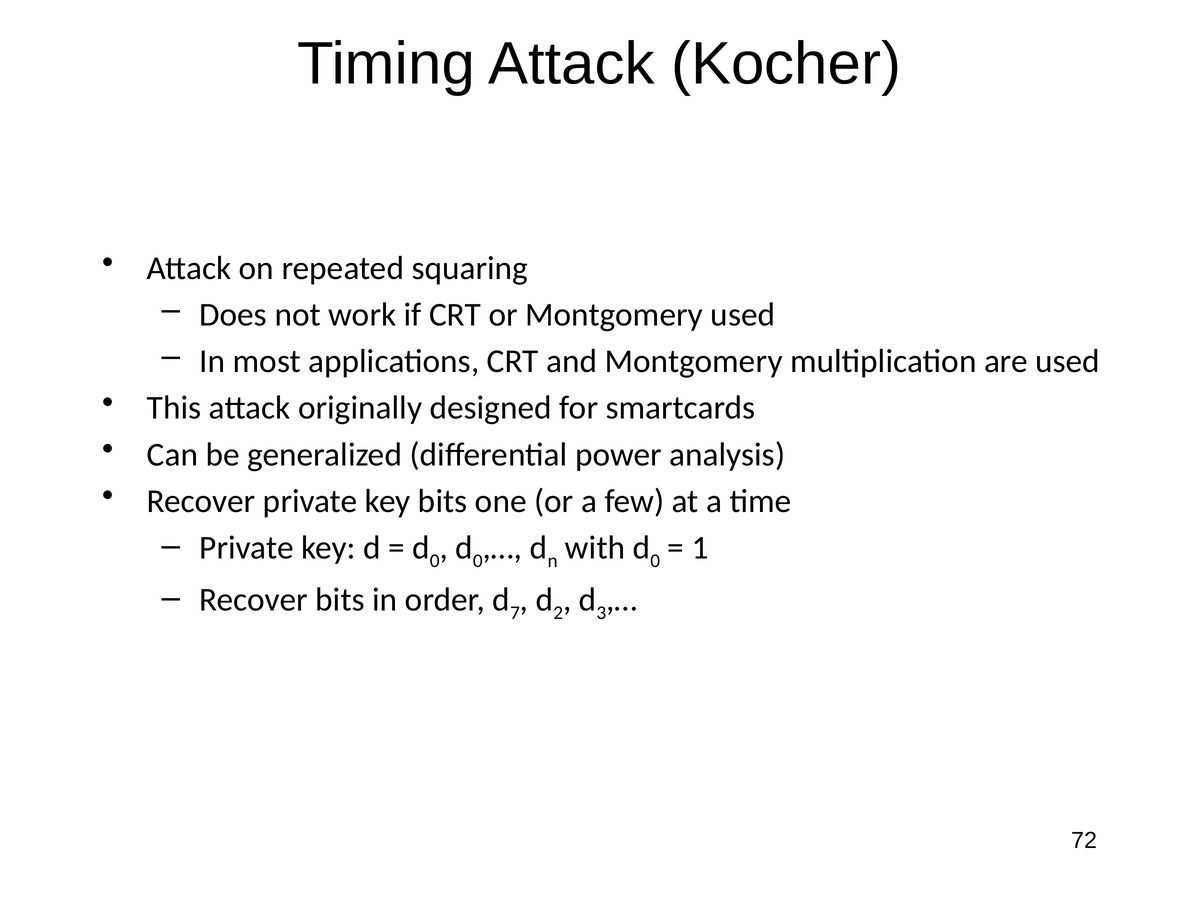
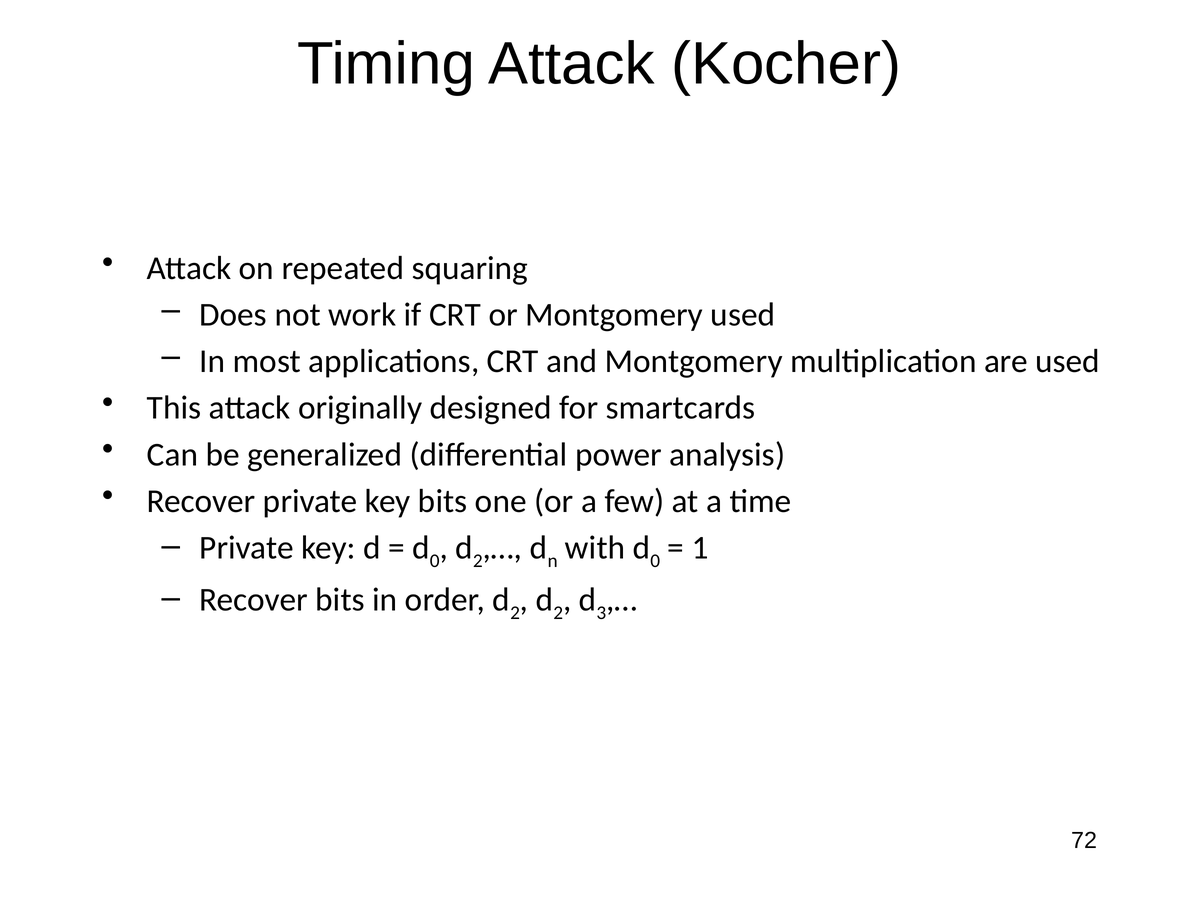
0 at (478, 561): 0 -> 2
order d 7: 7 -> 2
